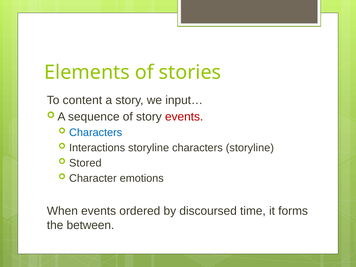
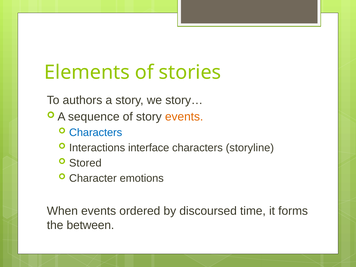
content: content -> authors
input…: input… -> story…
events at (184, 117) colour: red -> orange
Interactions storyline: storyline -> interface
